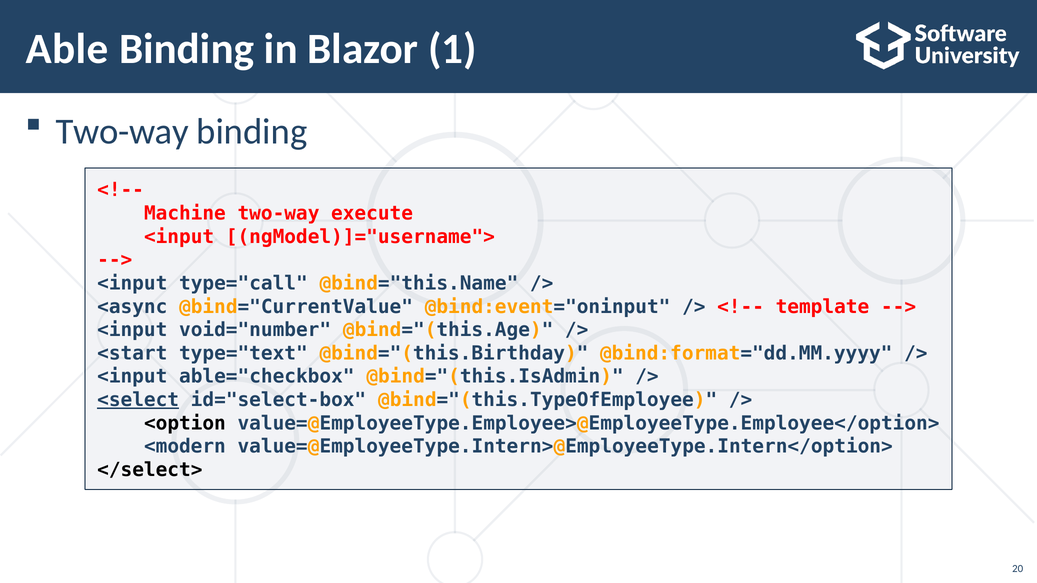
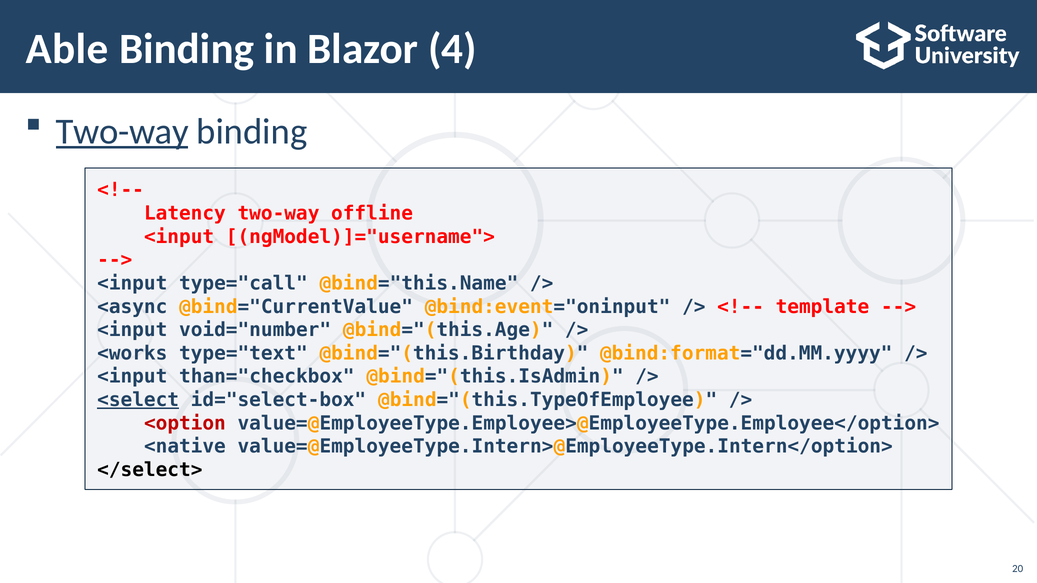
1: 1 -> 4
Two-way at (122, 132) underline: none -> present
Machine: Machine -> Latency
execute: execute -> offline
<start: <start -> <works
able="checkbox: able="checkbox -> than="checkbox
<option colour: black -> red
<modern: <modern -> <native
